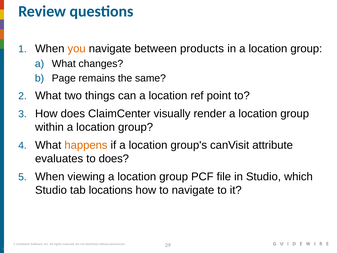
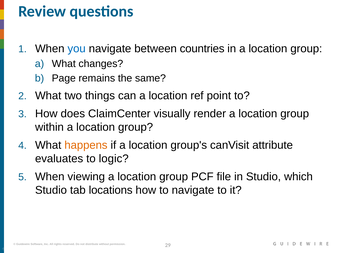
you colour: orange -> blue
products: products -> countries
to does: does -> logic
